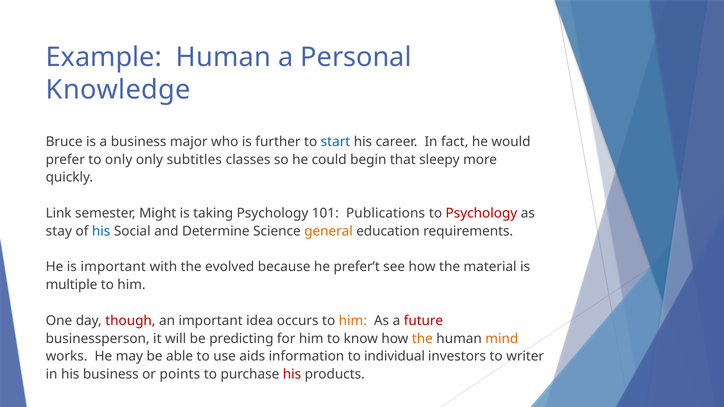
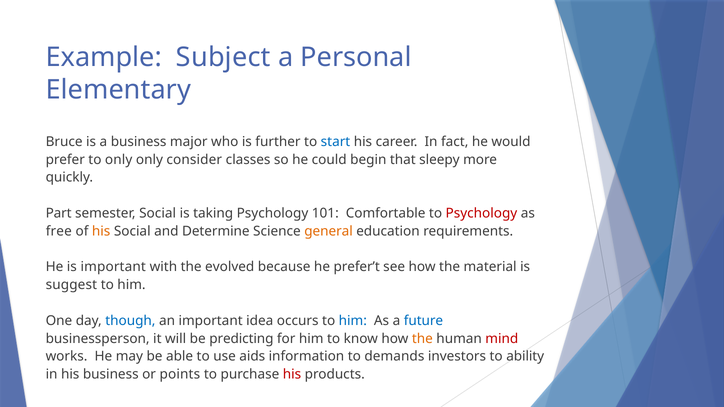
Example Human: Human -> Subject
Knowledge: Knowledge -> Elementary
subtitles: subtitles -> consider
Link: Link -> Part
semester Might: Might -> Social
Publications: Publications -> Comfortable
stay: stay -> free
his at (101, 231) colour: blue -> orange
multiple: multiple -> suggest
though colour: red -> blue
him at (353, 321) colour: orange -> blue
future colour: red -> blue
mind colour: orange -> red
individual: individual -> demands
writer: writer -> ability
